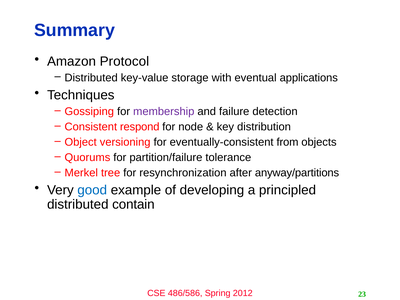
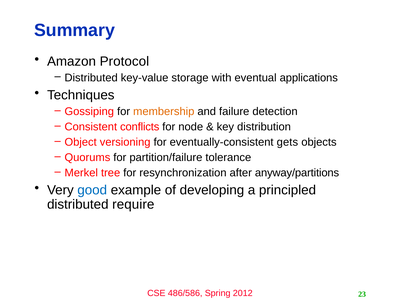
membership colour: purple -> orange
respond: respond -> conflicts
from: from -> gets
contain: contain -> require
